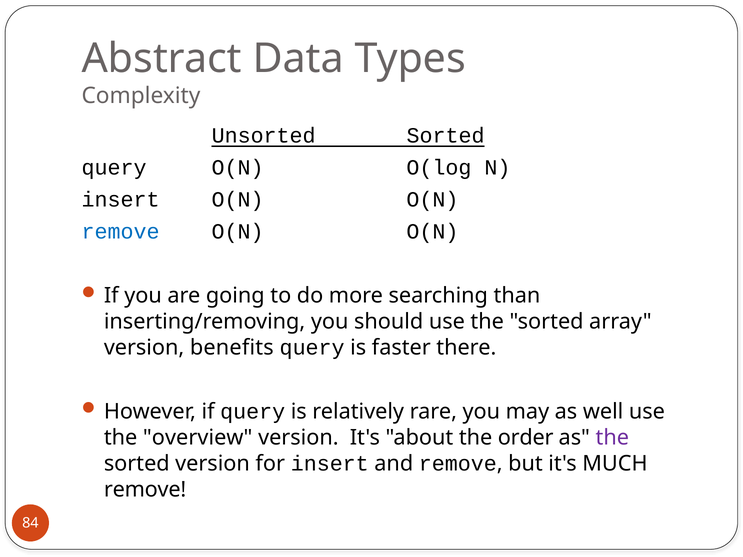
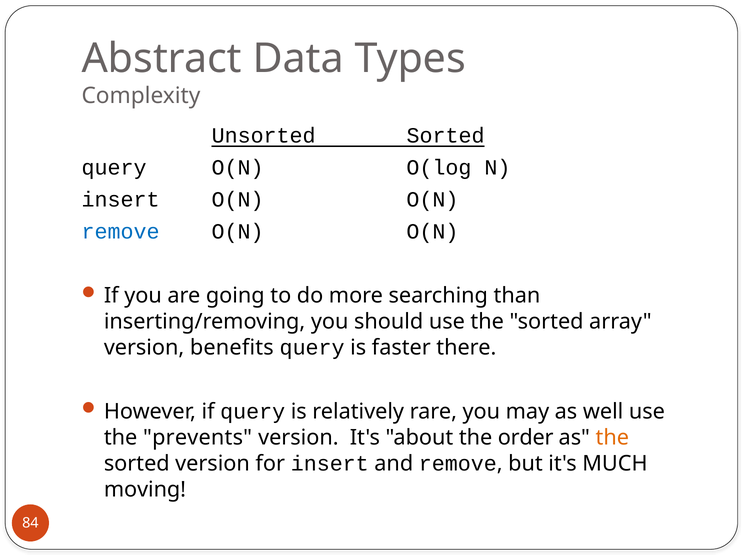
overview: overview -> prevents
the at (612, 438) colour: purple -> orange
remove at (145, 490): remove -> moving
